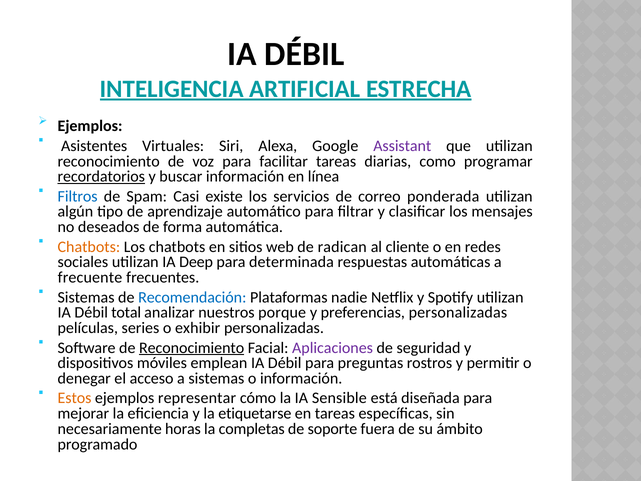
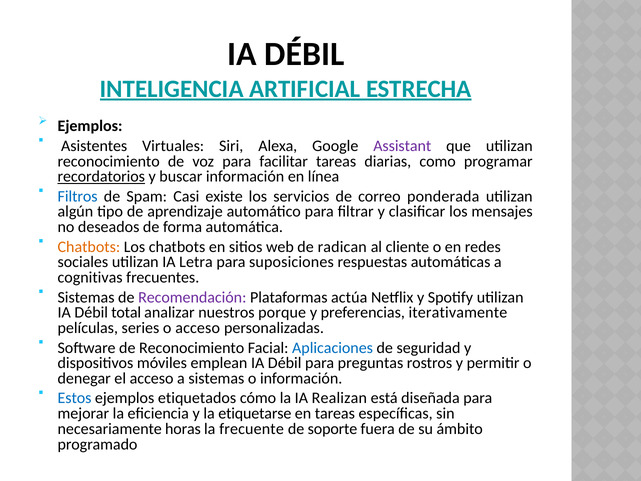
Deep: Deep -> Letra
determinada: determinada -> suposiciones
frecuente: frecuente -> cognitivas
Recomendación colour: blue -> purple
nadie: nadie -> actúa
preferencias personalizadas: personalizadas -> iterativamente
o exhibir: exhibir -> acceso
Reconocimiento at (192, 348) underline: present -> none
Aplicaciones colour: purple -> blue
Estos colour: orange -> blue
representar: representar -> etiquetados
Sensible: Sensible -> Realizan
completas: completas -> frecuente
